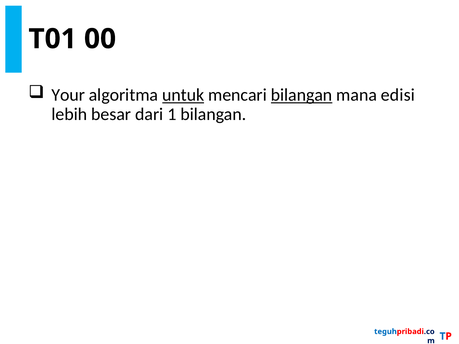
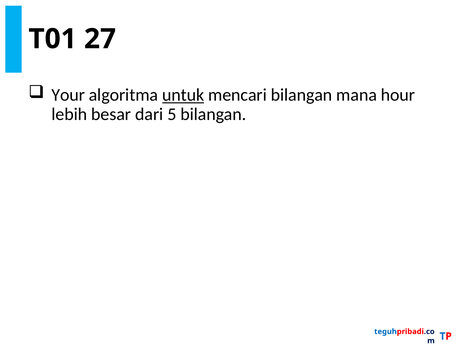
00: 00 -> 27
bilangan at (302, 95) underline: present -> none
edisi: edisi -> hour
1: 1 -> 5
